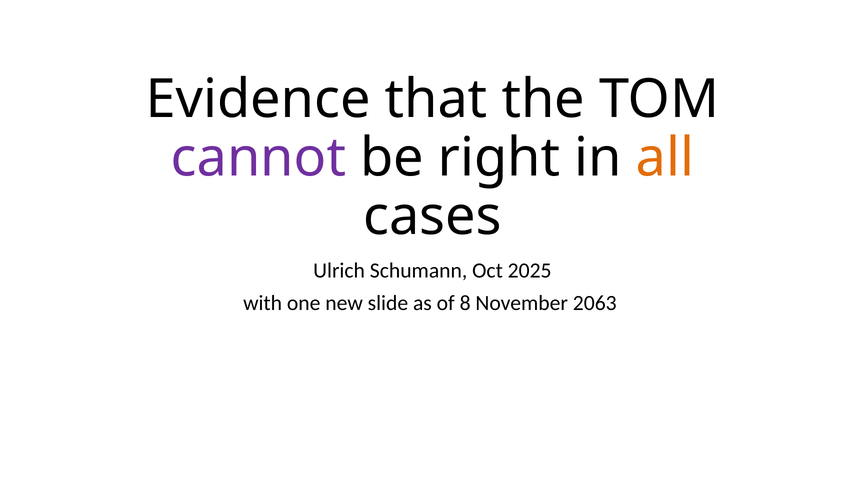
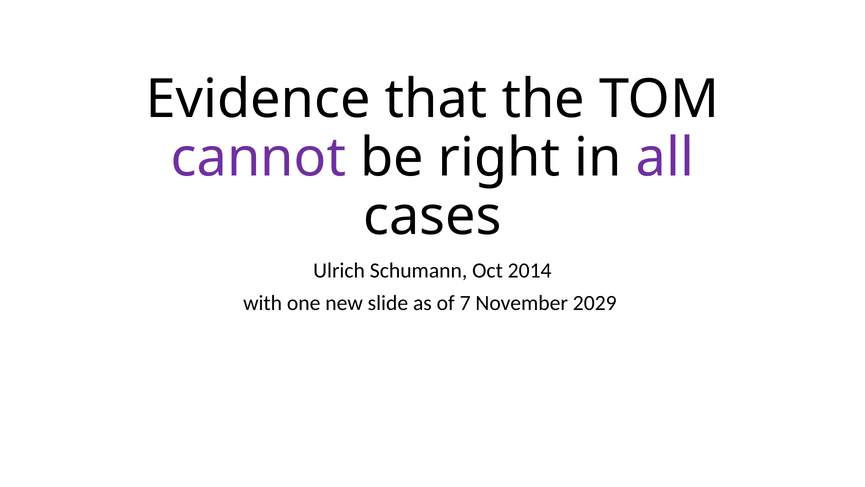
all colour: orange -> purple
2025: 2025 -> 2014
8: 8 -> 7
2063: 2063 -> 2029
